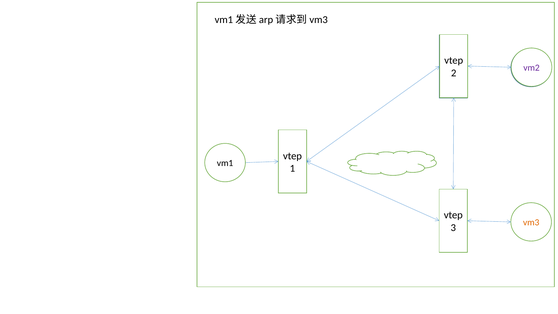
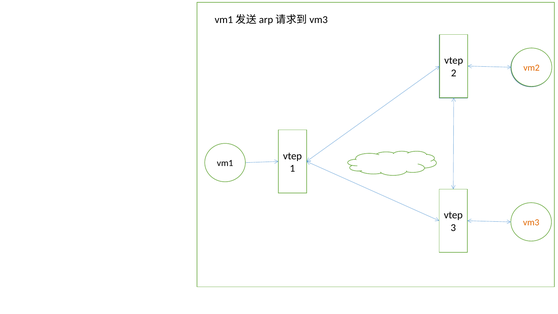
vm2 colour: purple -> orange
